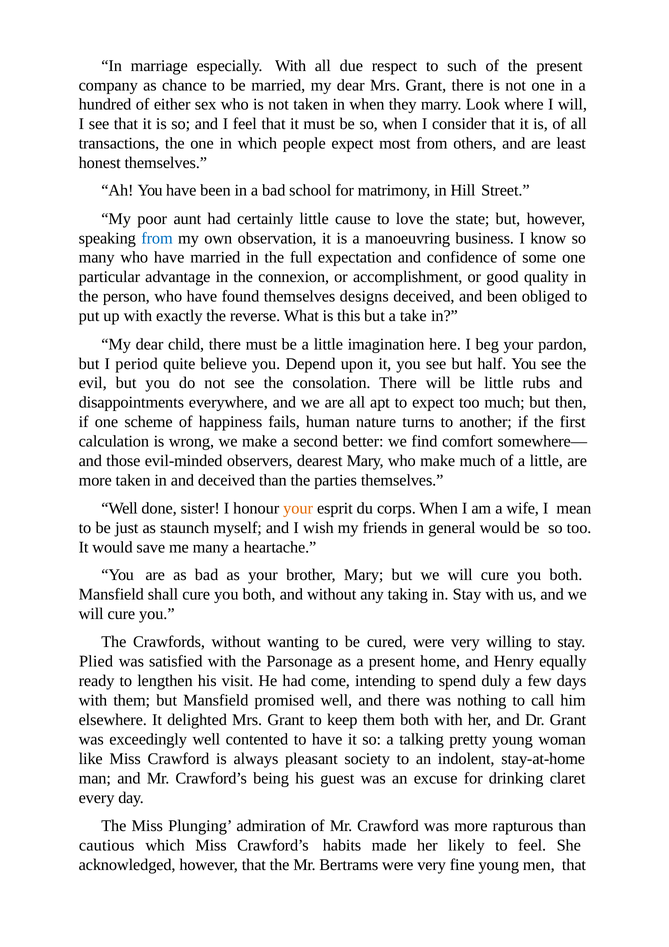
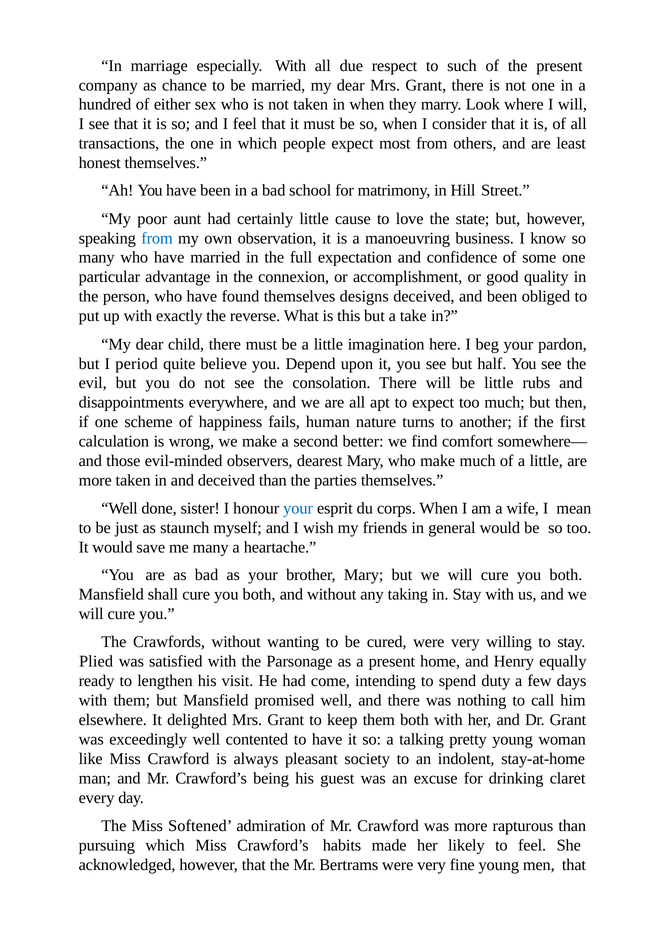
your at (298, 508) colour: orange -> blue
duly: duly -> duty
Plunging: Plunging -> Softened
cautious: cautious -> pursuing
